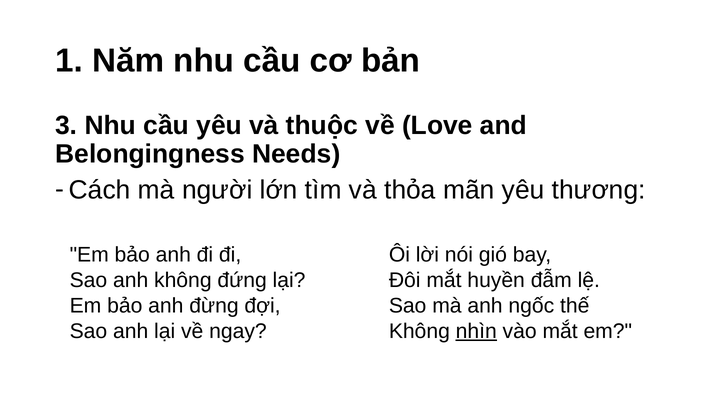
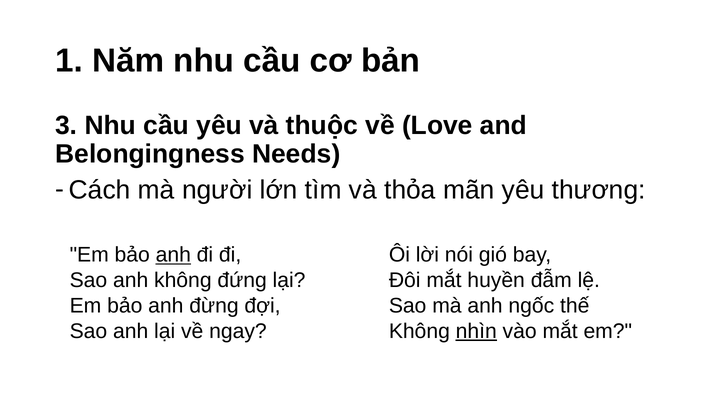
anh at (173, 255) underline: none -> present
